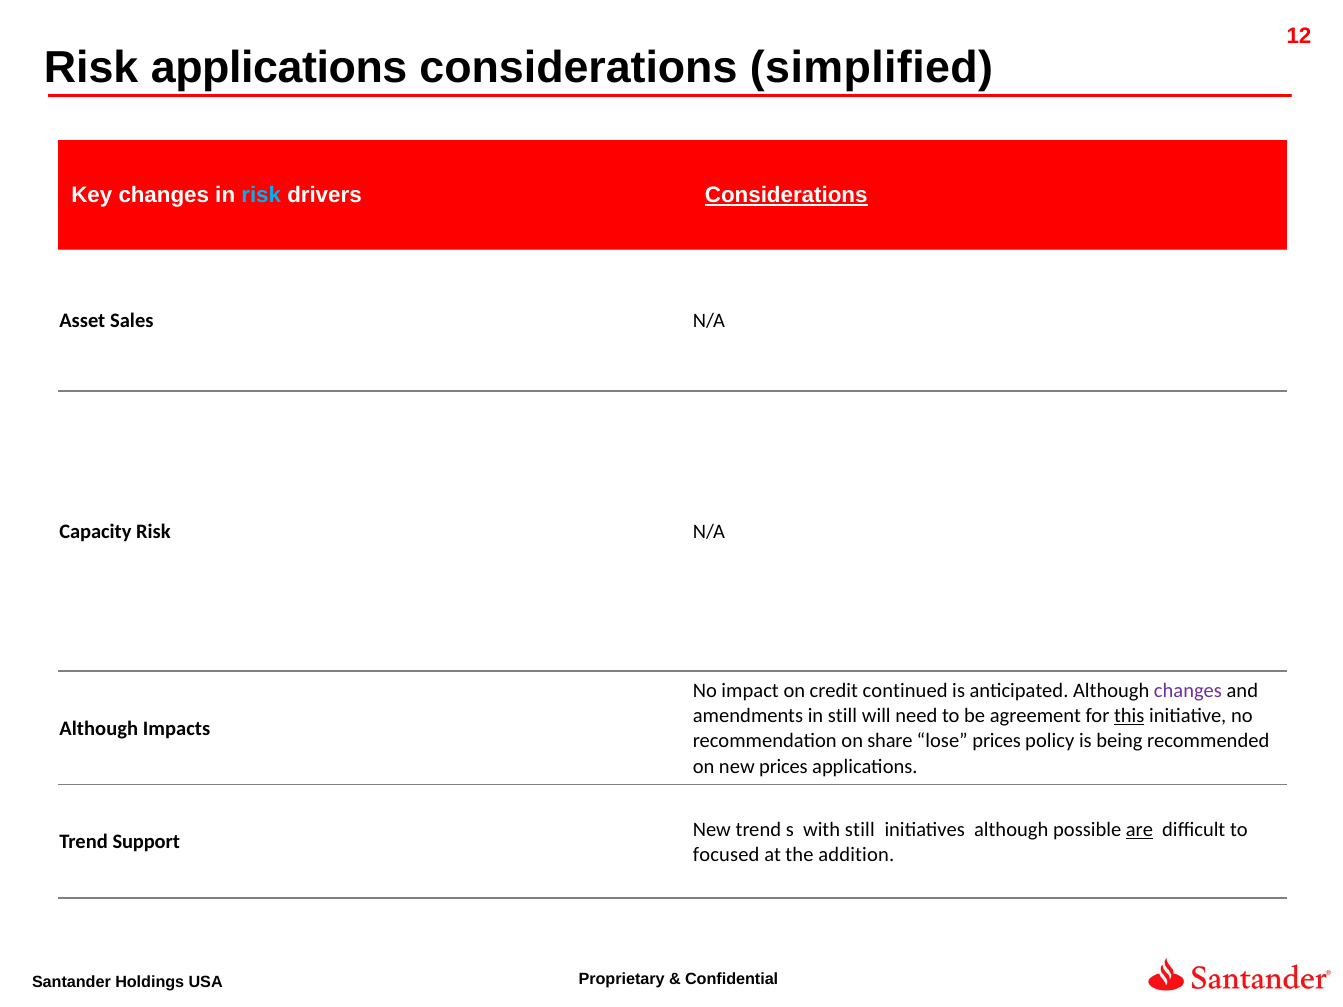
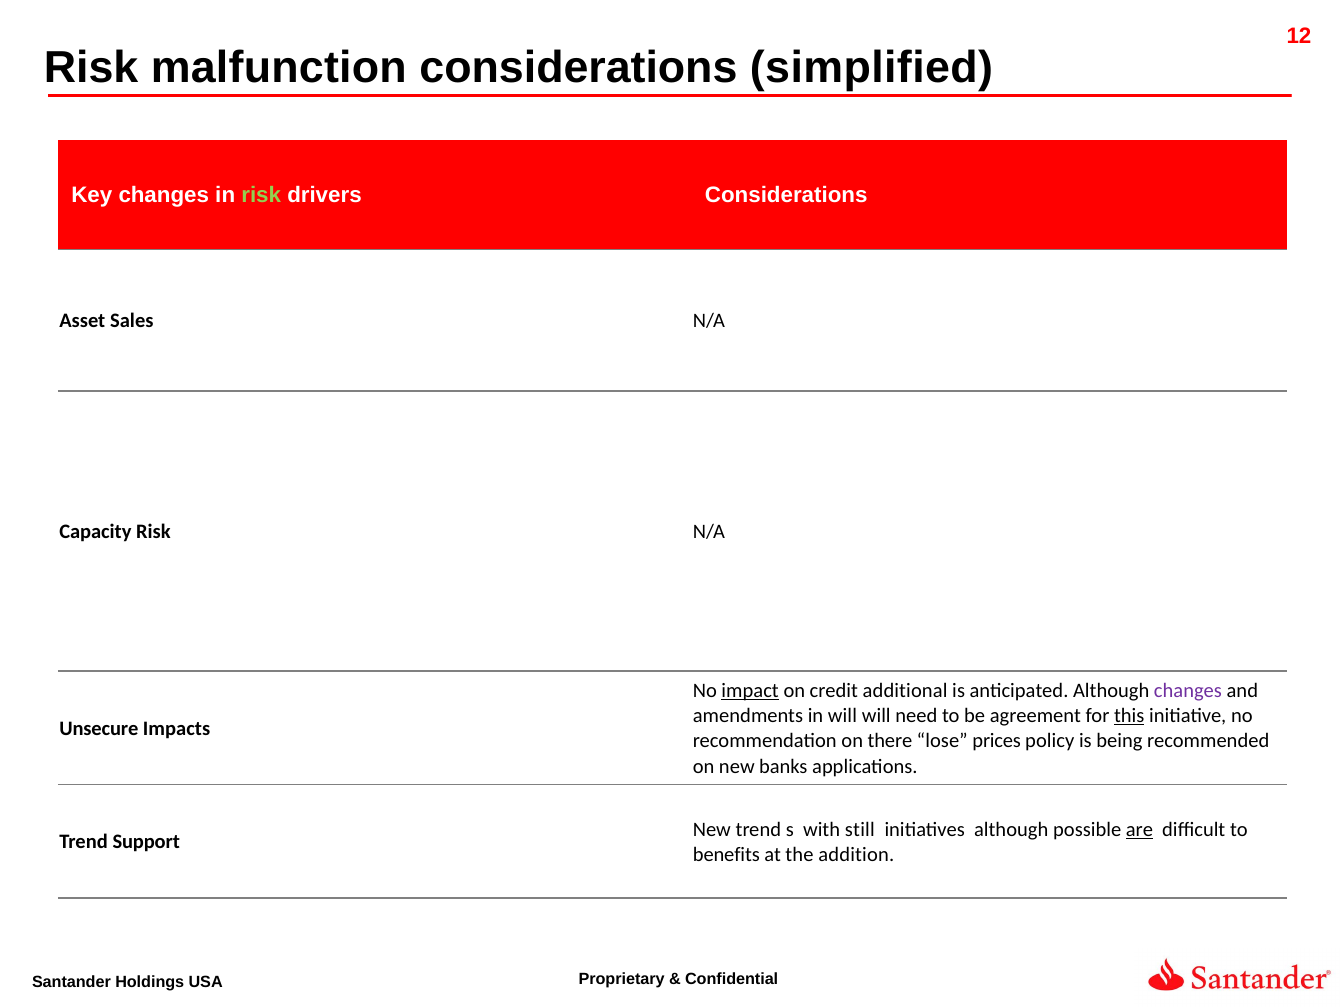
Risk applications: applications -> malfunction
risk at (261, 195) colour: light blue -> light green
Considerations at (786, 195) underline: present -> none
impact underline: none -> present
continued: continued -> additional
in still: still -> will
Although at (99, 729): Although -> Unsecure
share: share -> there
new prices: prices -> banks
focused: focused -> benefits
